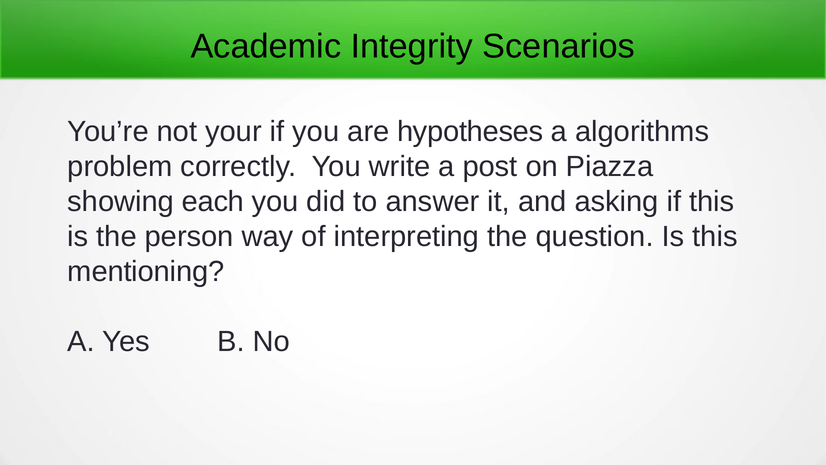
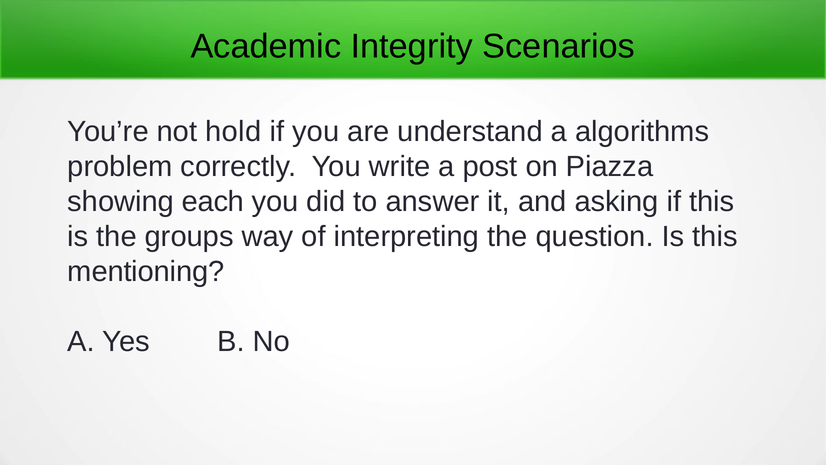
your: your -> hold
hypotheses: hypotheses -> understand
person: person -> groups
